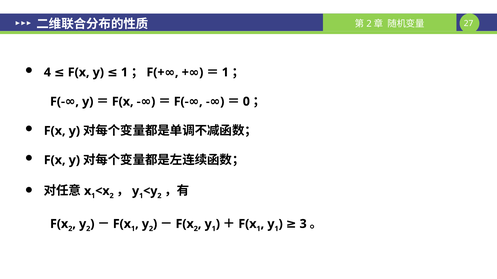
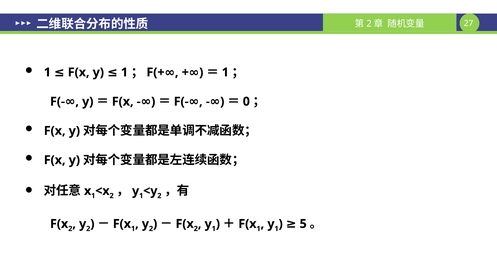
4 at (47, 72): 4 -> 1
3: 3 -> 5
